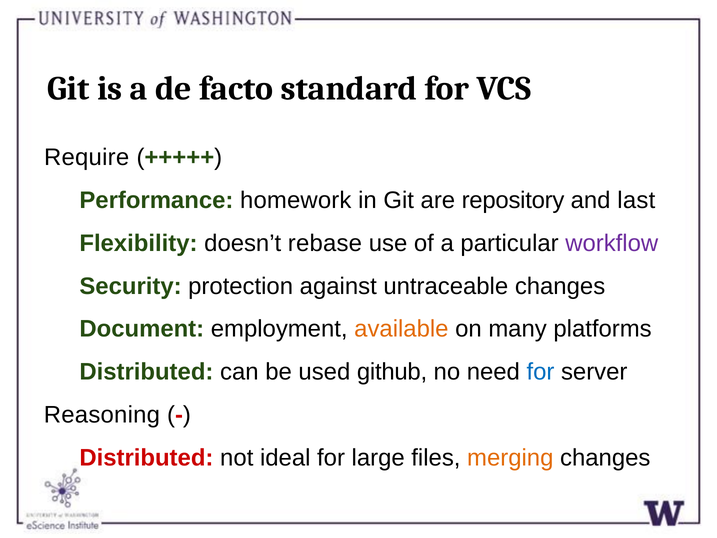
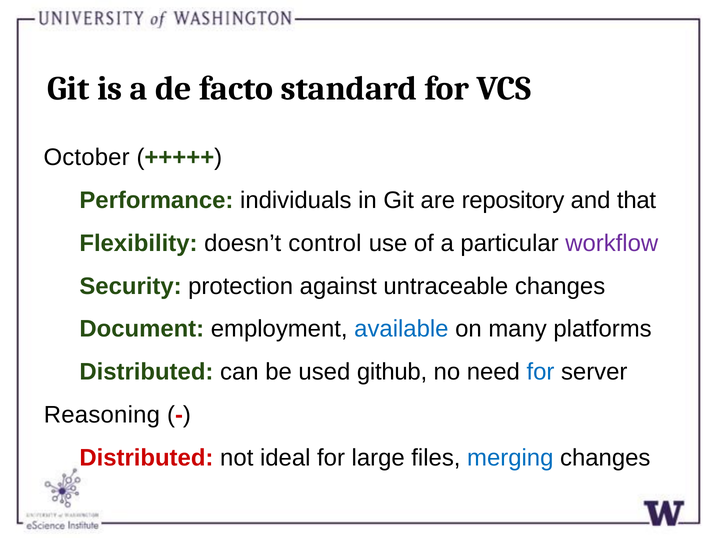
Require: Require -> October
homework: homework -> individuals
last: last -> that
rebase: rebase -> control
available colour: orange -> blue
merging colour: orange -> blue
